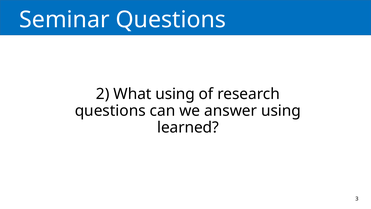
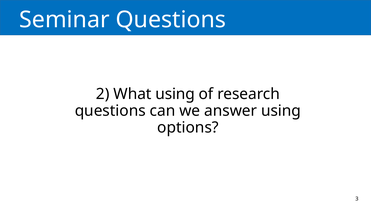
learned: learned -> options
